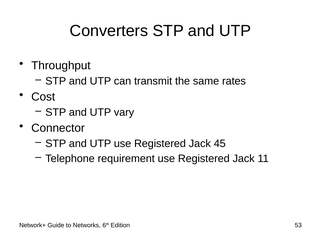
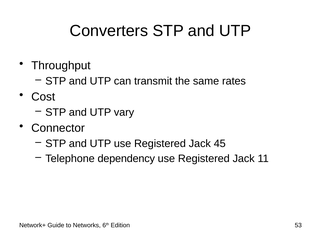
requirement: requirement -> dependency
